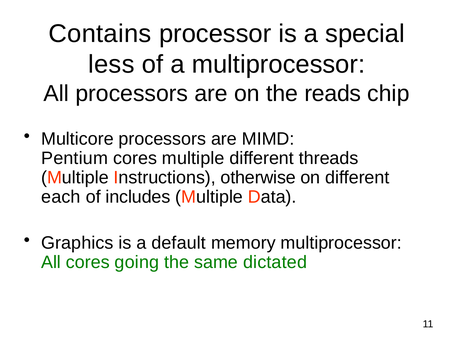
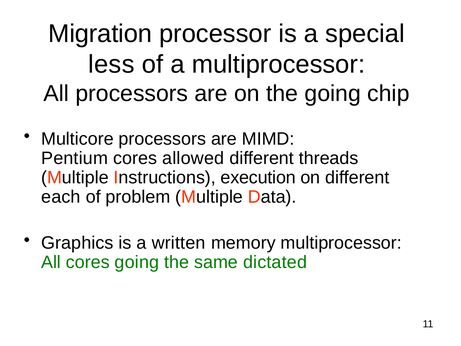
Contains: Contains -> Migration
the reads: reads -> going
cores multiple: multiple -> allowed
otherwise: otherwise -> execution
includes: includes -> problem
default: default -> written
